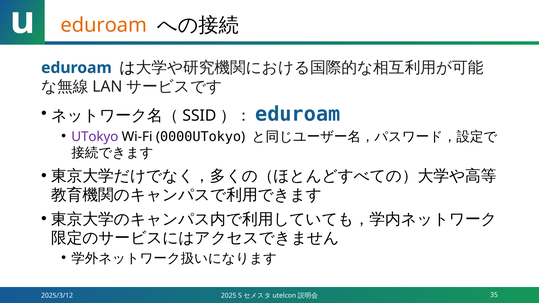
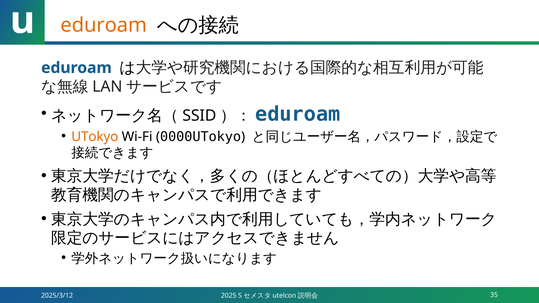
UTokyo colour: purple -> orange
